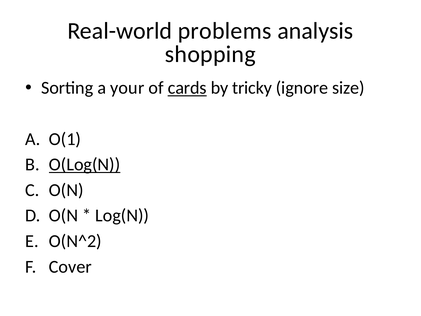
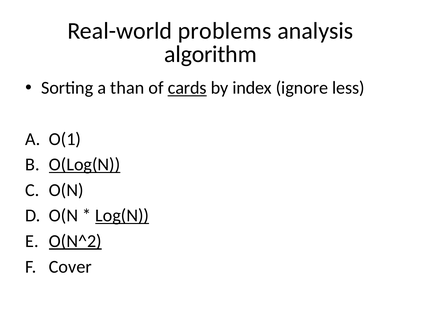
shopping: shopping -> algorithm
your: your -> than
tricky: tricky -> index
size: size -> less
Log(N underline: none -> present
O(N^2 underline: none -> present
